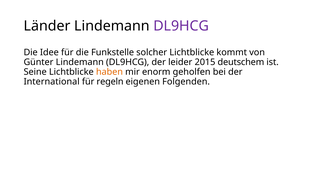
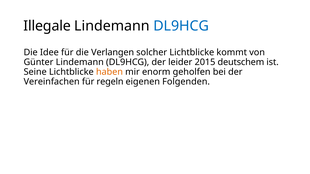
Länder: Länder -> Illegale
DL9HCG at (181, 26) colour: purple -> blue
Funkstelle: Funkstelle -> Verlangen
International: International -> Vereinfachen
